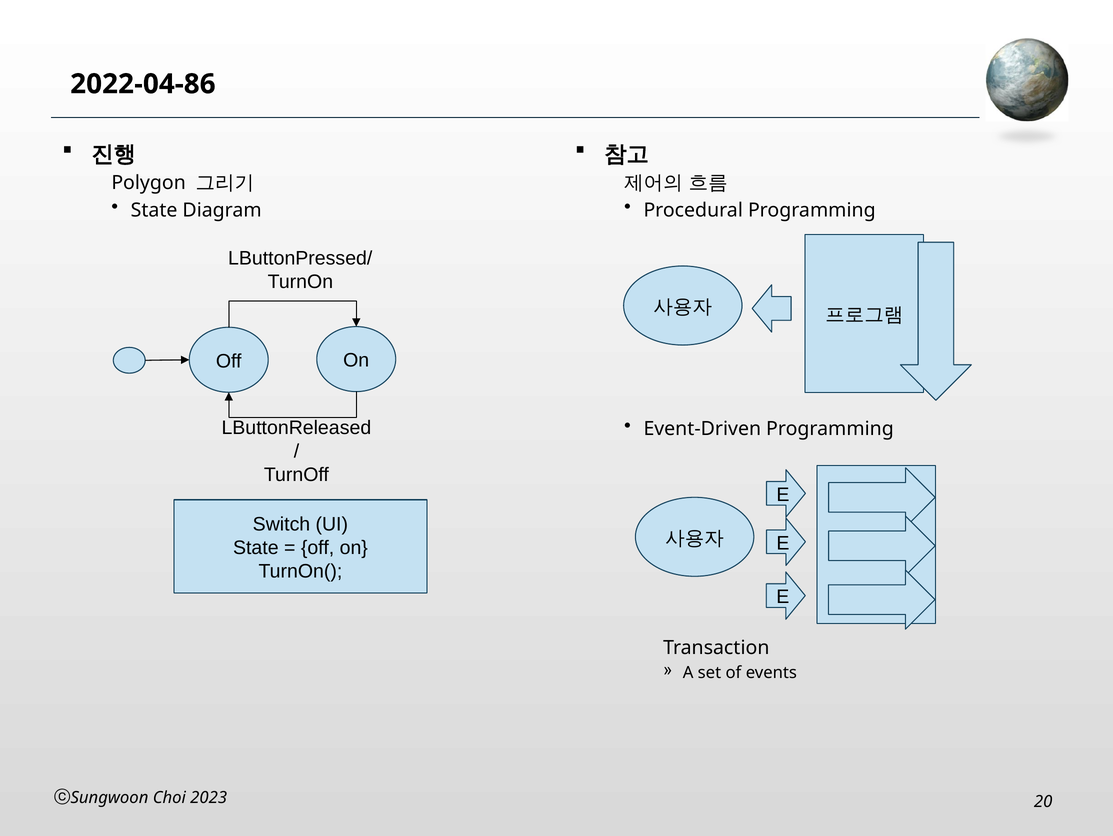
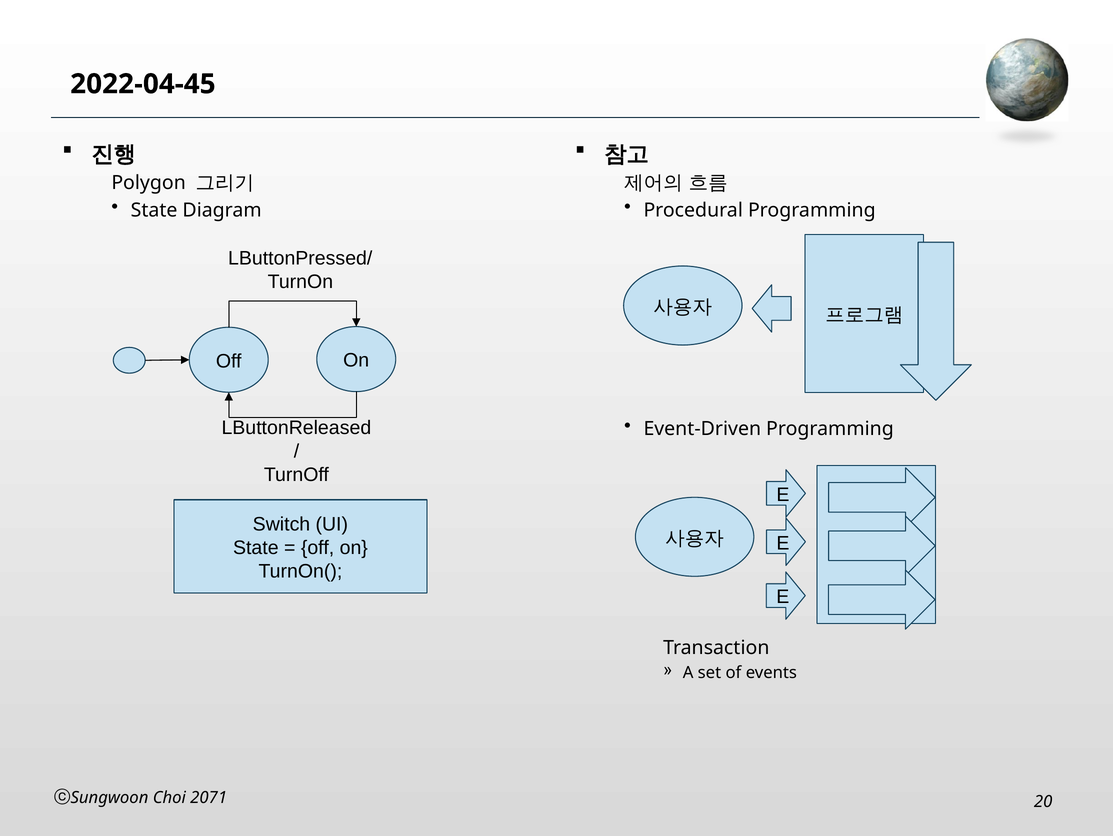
2022-04-86: 2022-04-86 -> 2022-04-45
2023: 2023 -> 2071
